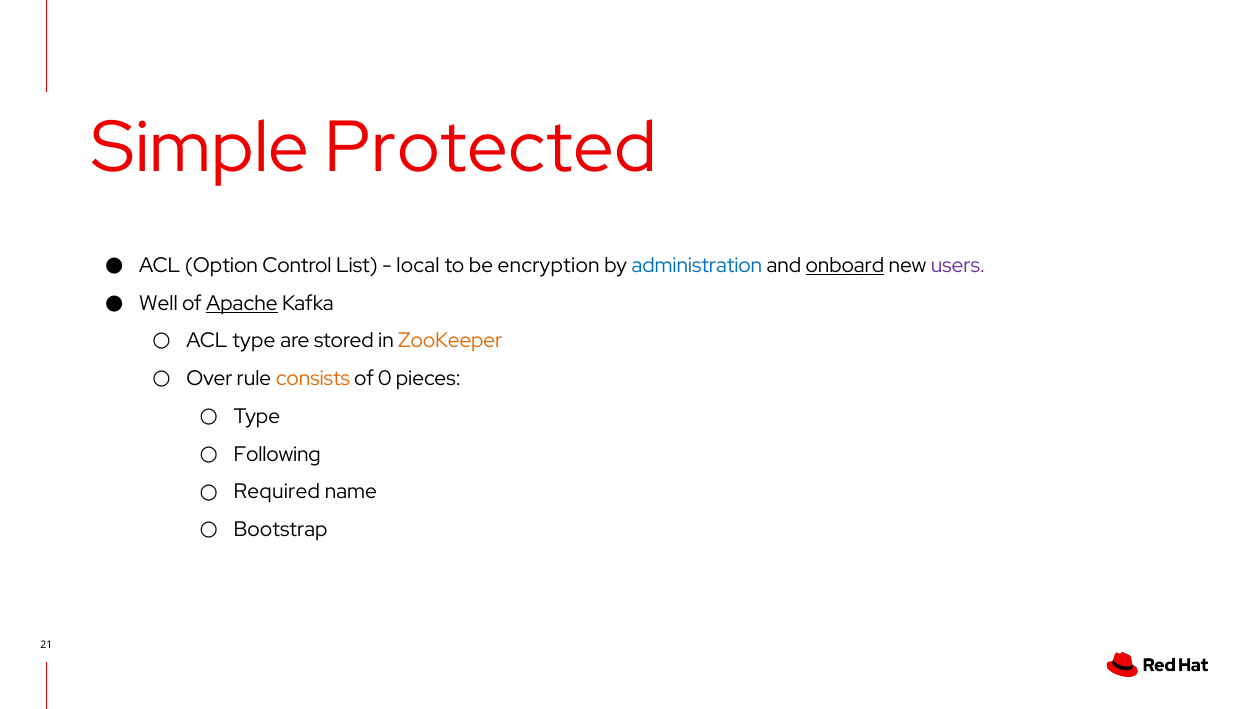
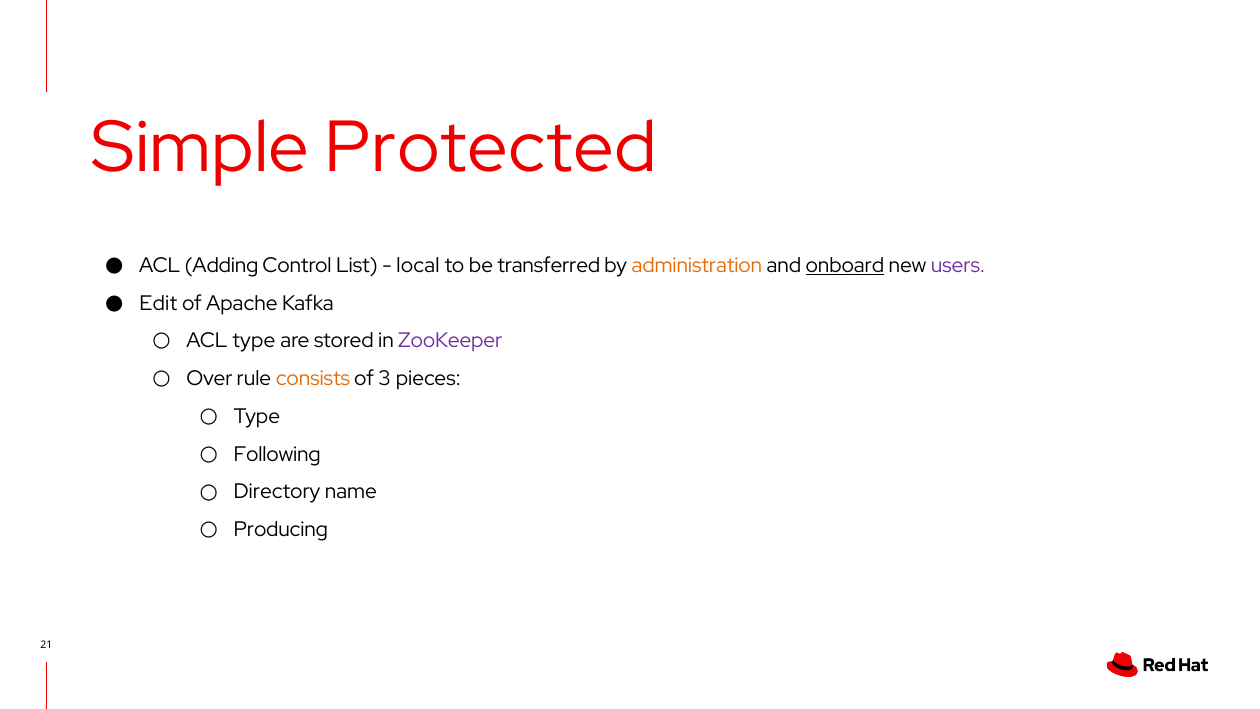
Option: Option -> Adding
encryption: encryption -> transferred
administration colour: blue -> orange
Well: Well -> Edit
Apache underline: present -> none
ZooKeeper colour: orange -> purple
0: 0 -> 3
Required: Required -> Directory
Bootstrap: Bootstrap -> Producing
